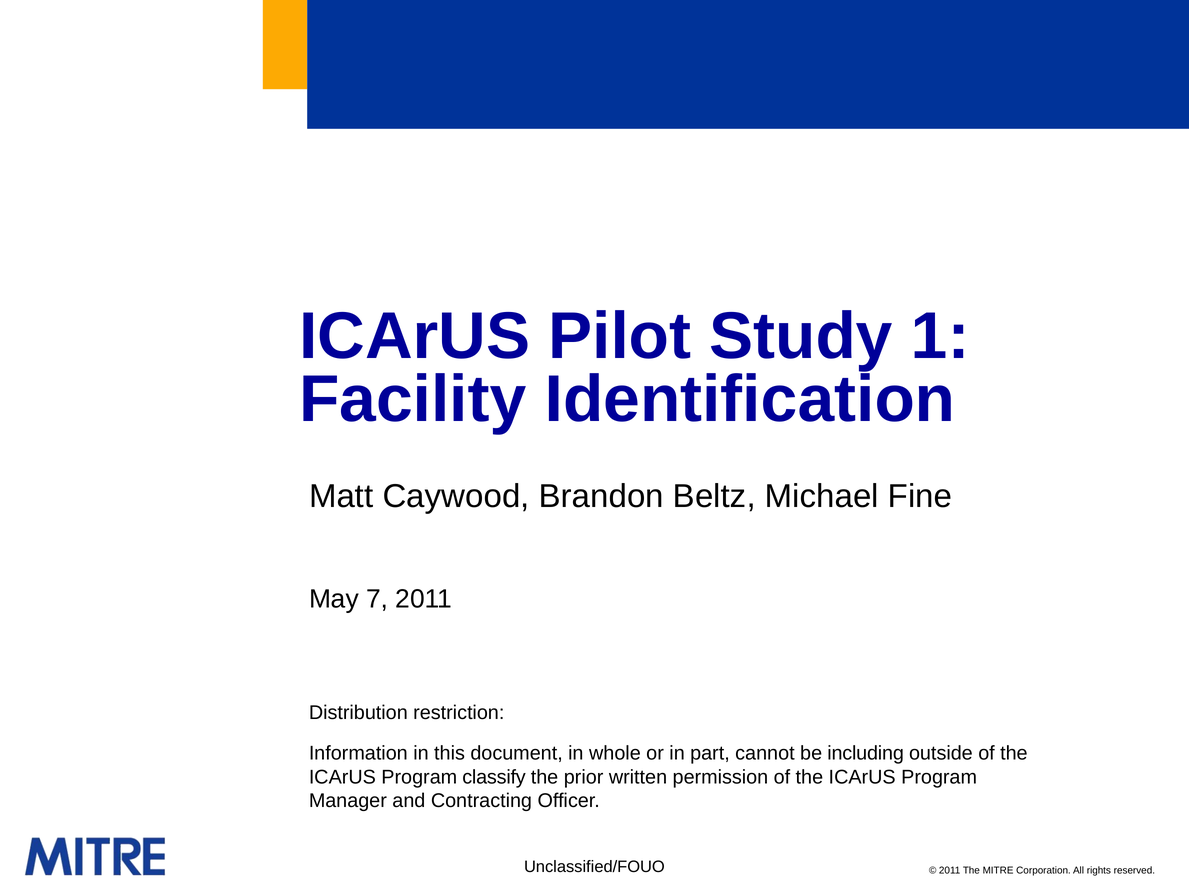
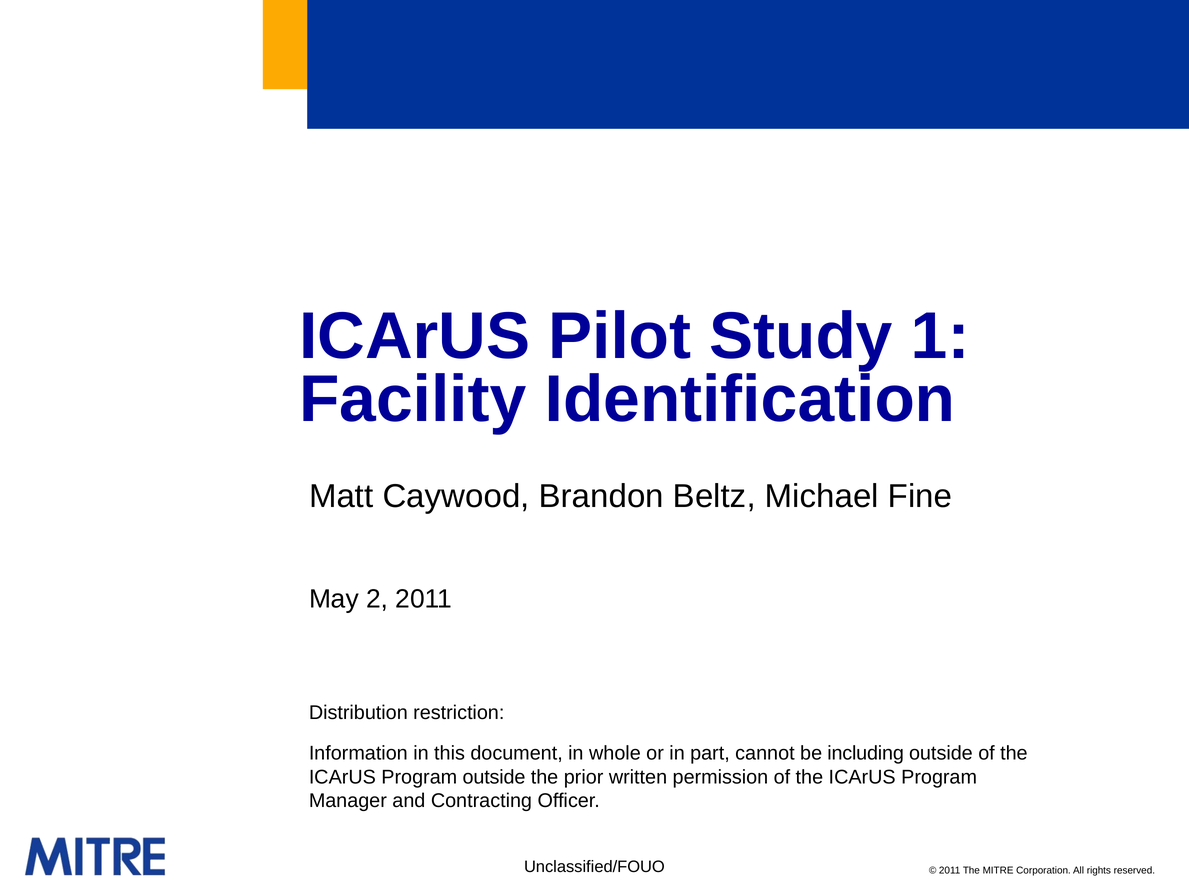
7: 7 -> 2
Program classify: classify -> outside
